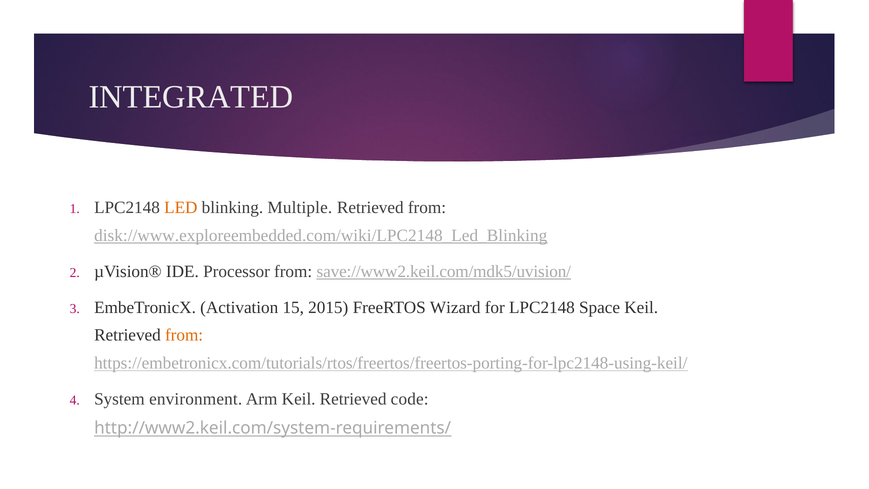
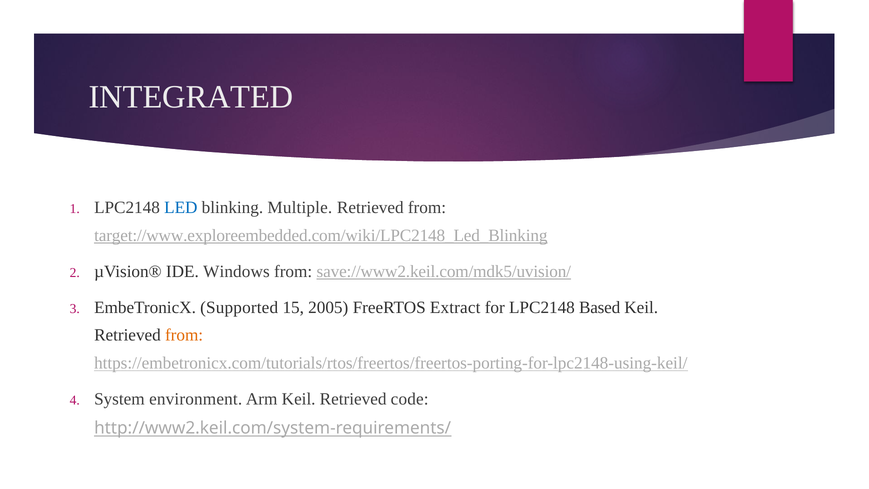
LED colour: orange -> blue
disk://www.exploreembedded.com/wiki/LPC2148_Led_Blinking: disk://www.exploreembedded.com/wiki/LPC2148_Led_Blinking -> target://www.exploreembedded.com/wiki/LPC2148_Led_Blinking
Processor: Processor -> Windows
Activation: Activation -> Supported
2015: 2015 -> 2005
Wizard: Wizard -> Extract
Space: Space -> Based
